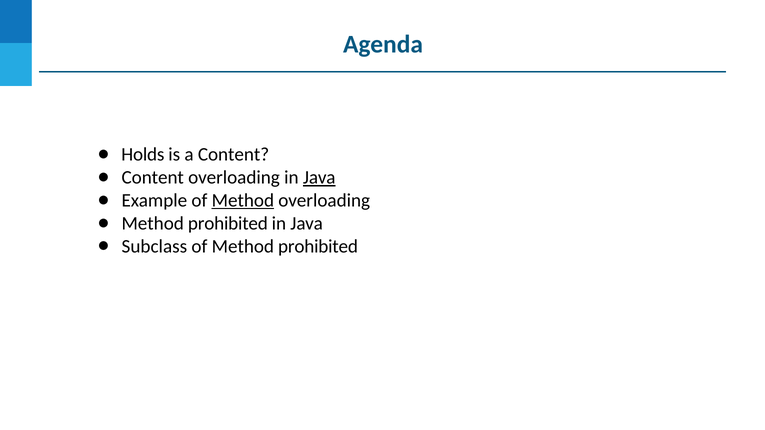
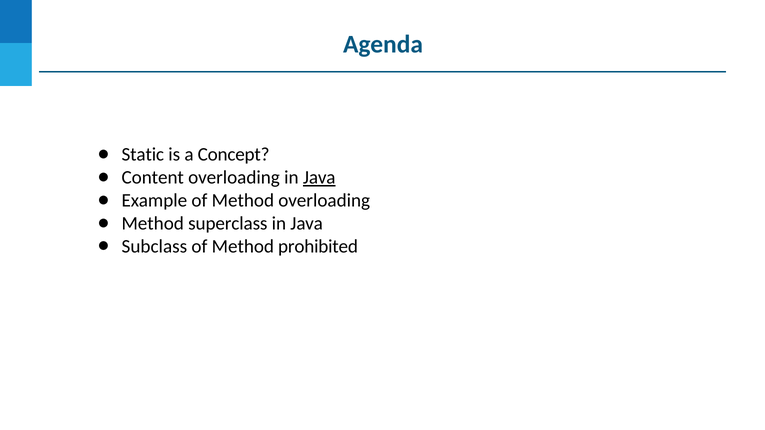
Holds: Holds -> Static
a Content: Content -> Concept
Method at (243, 201) underline: present -> none
prohibited at (228, 224): prohibited -> superclass
